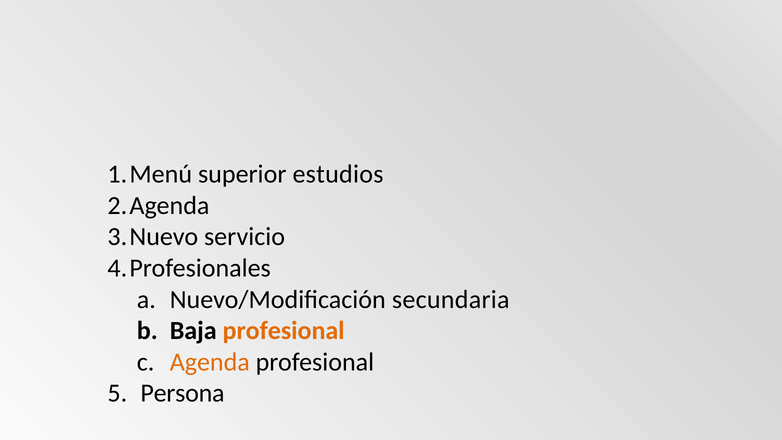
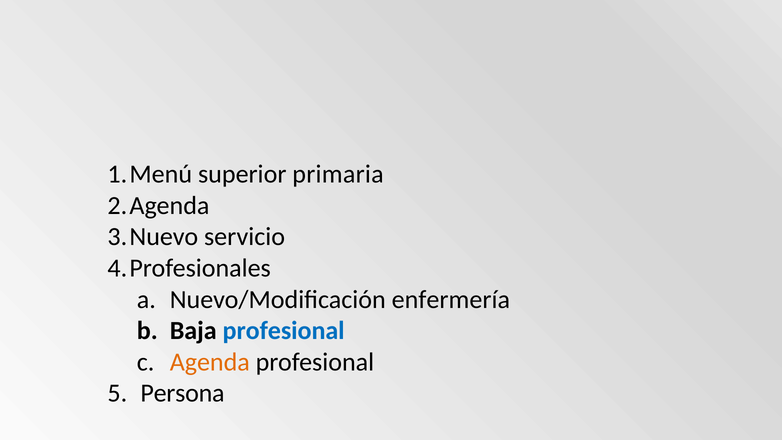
estudios: estudios -> primaria
secundaria: secundaria -> enfermería
profesional at (284, 331) colour: orange -> blue
